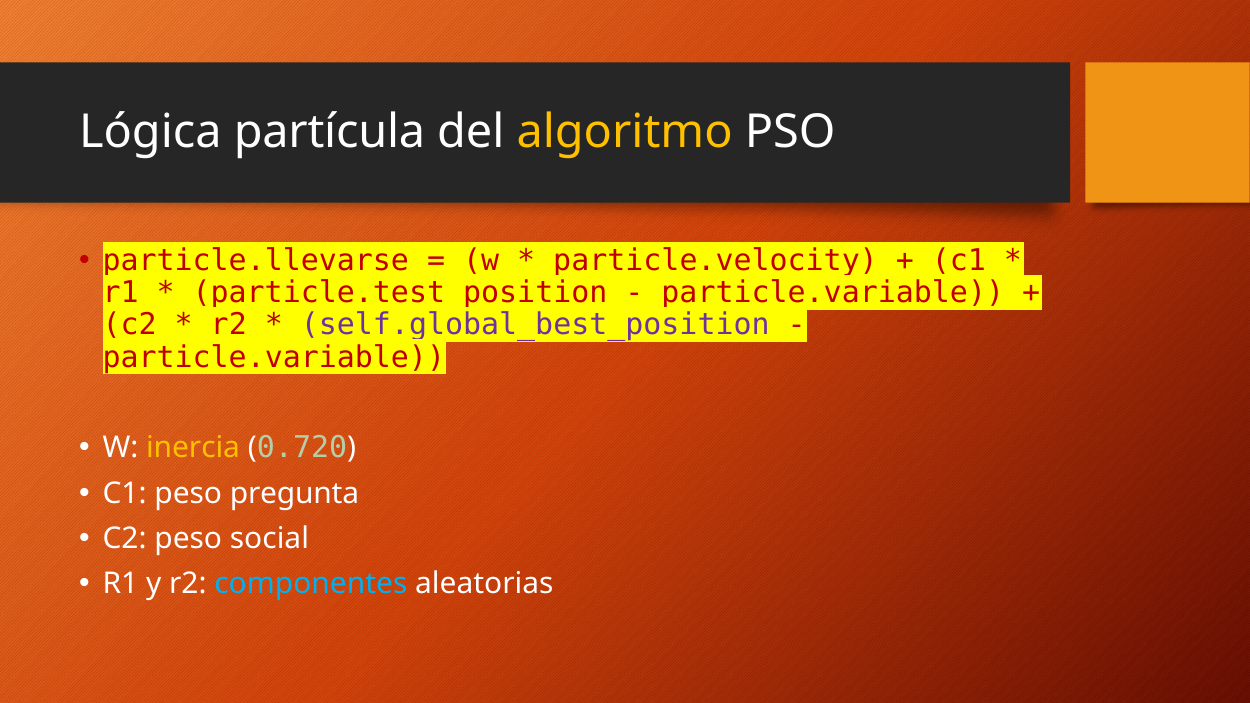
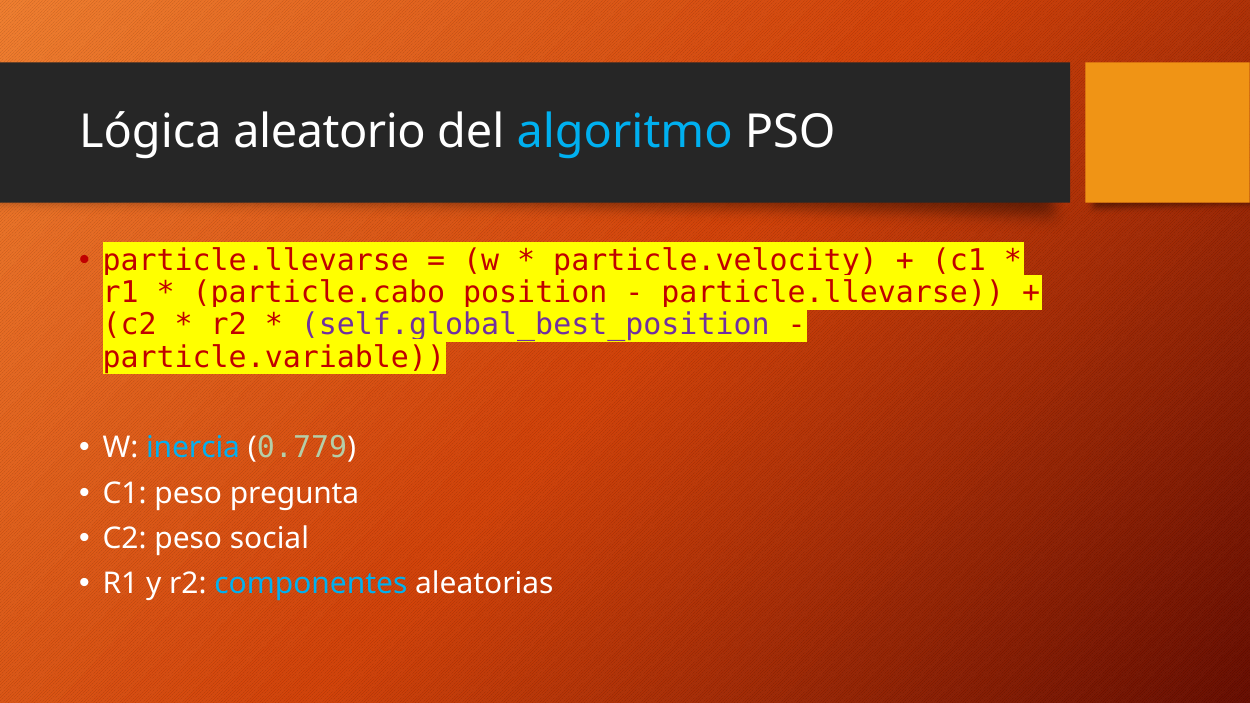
partícula: partícula -> aleatorio
algoritmo colour: yellow -> light blue
particle.test_position: particle.test_position -> particle.cabo_position
particle.variable at (833, 293): particle.variable -> particle.llevarse
inercia colour: yellow -> light blue
0.720: 0.720 -> 0.779
